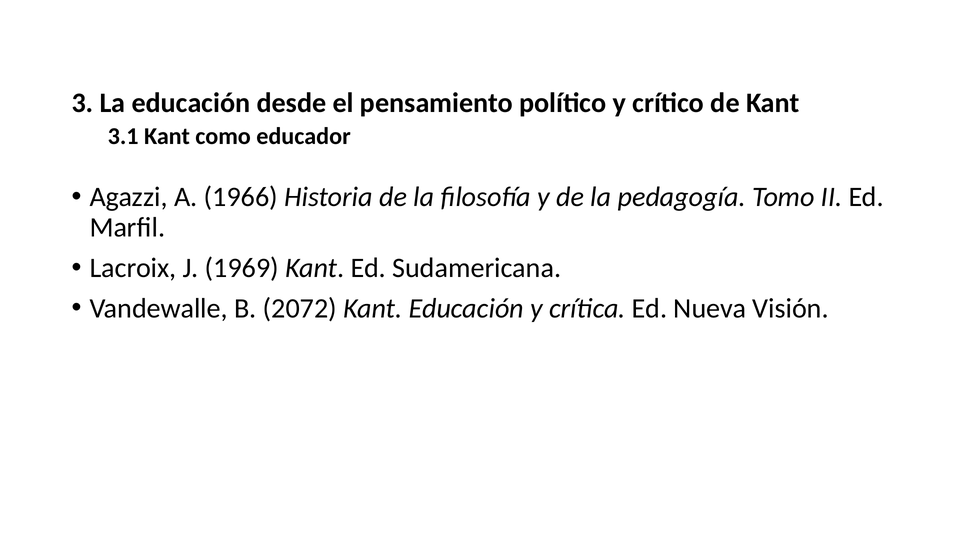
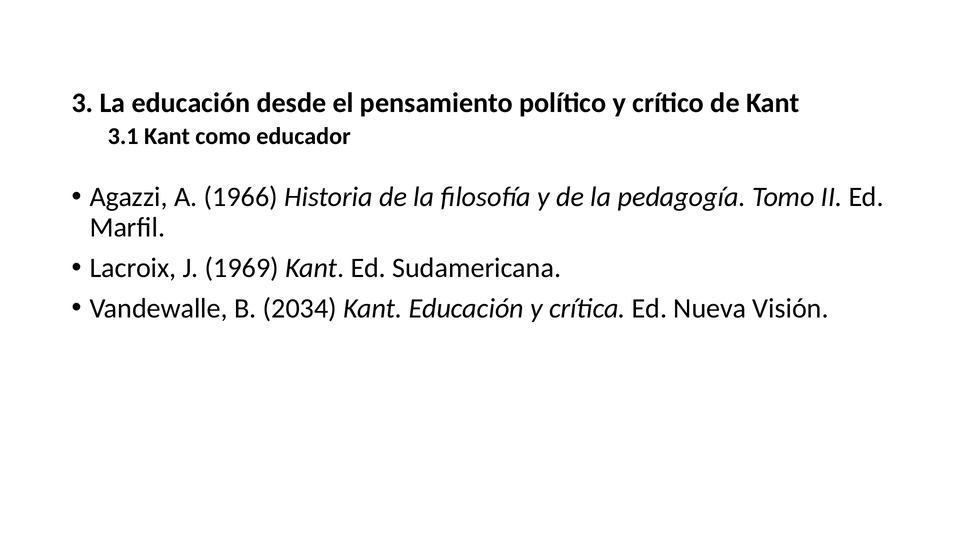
2072: 2072 -> 2034
